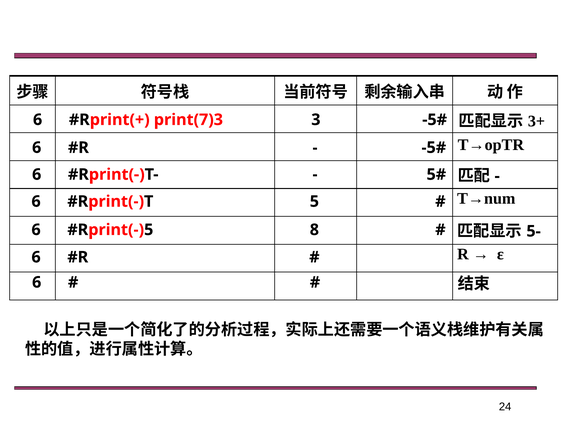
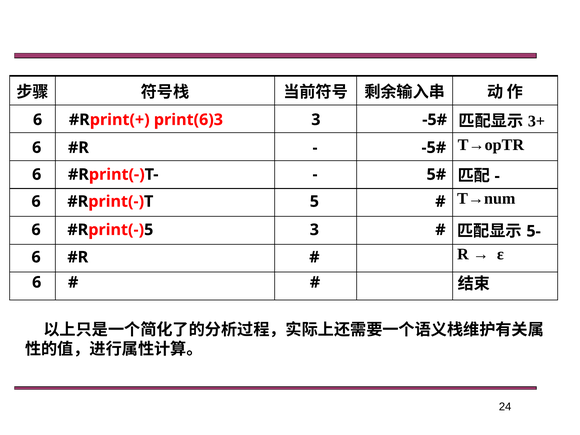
print(7)3: print(7)3 -> print(6)3
8 at (314, 230): 8 -> 3
